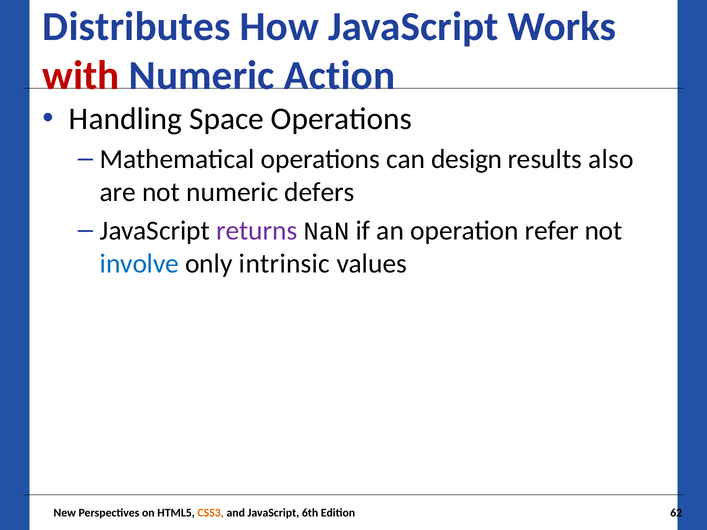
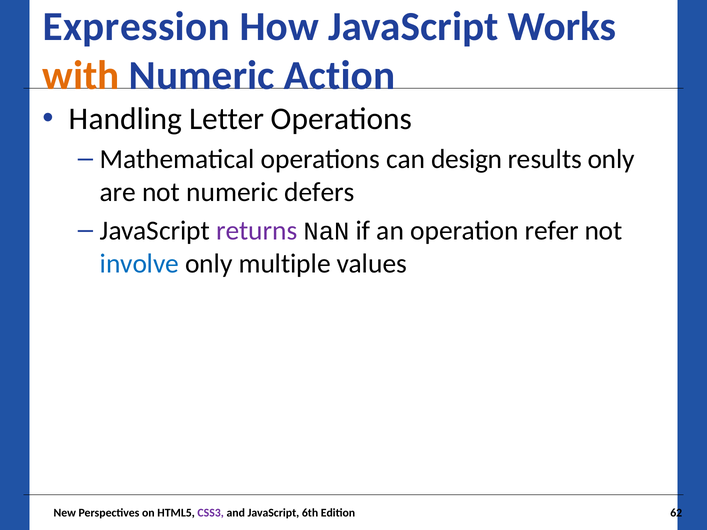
Distributes: Distributes -> Expression
with colour: red -> orange
Space: Space -> Letter
results also: also -> only
intrinsic: intrinsic -> multiple
CSS3 colour: orange -> purple
